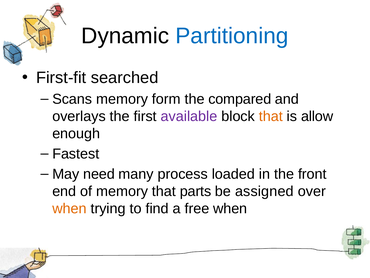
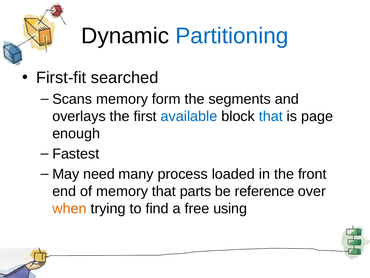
compared: compared -> segments
available colour: purple -> blue
that at (271, 116) colour: orange -> blue
allow: allow -> page
assigned: assigned -> reference
free when: when -> using
